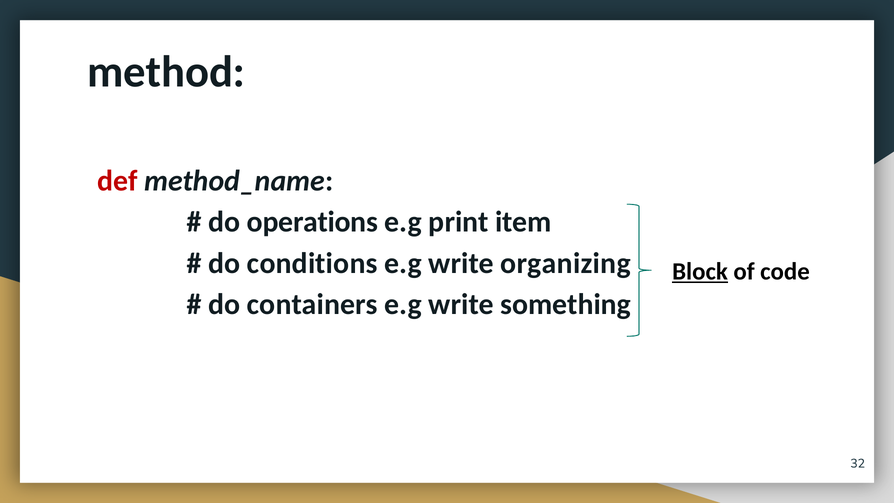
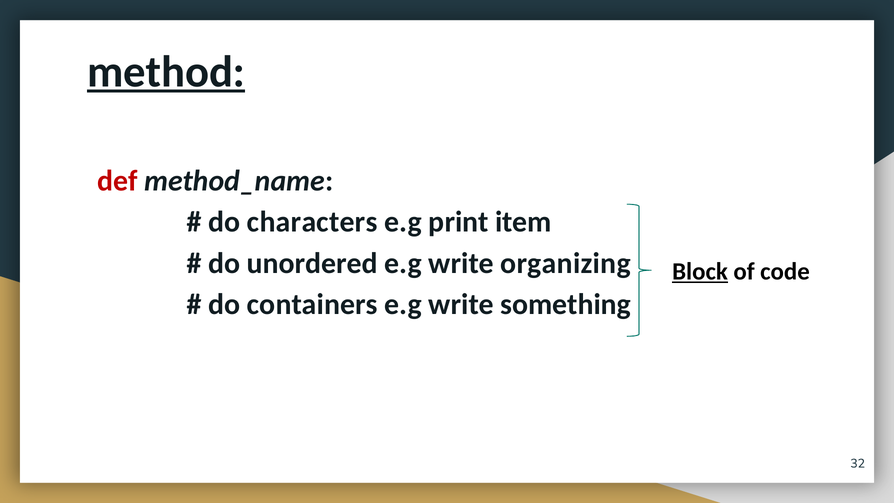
method underline: none -> present
operations: operations -> characters
conditions: conditions -> unordered
